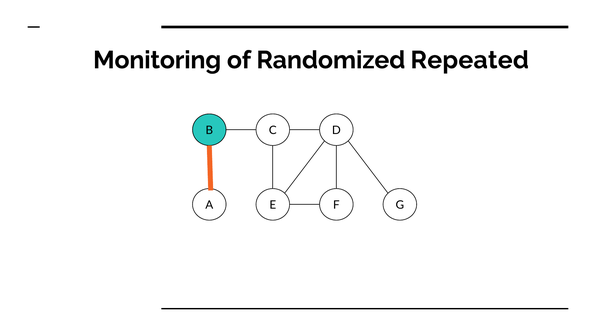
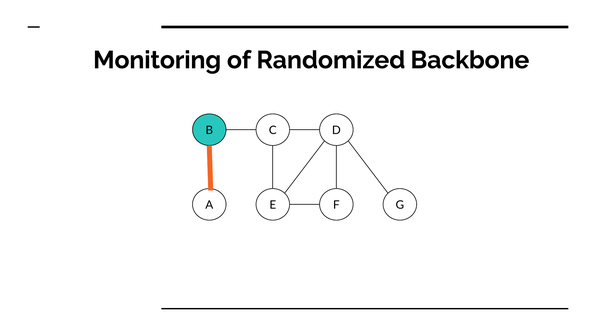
Repeated: Repeated -> Backbone
